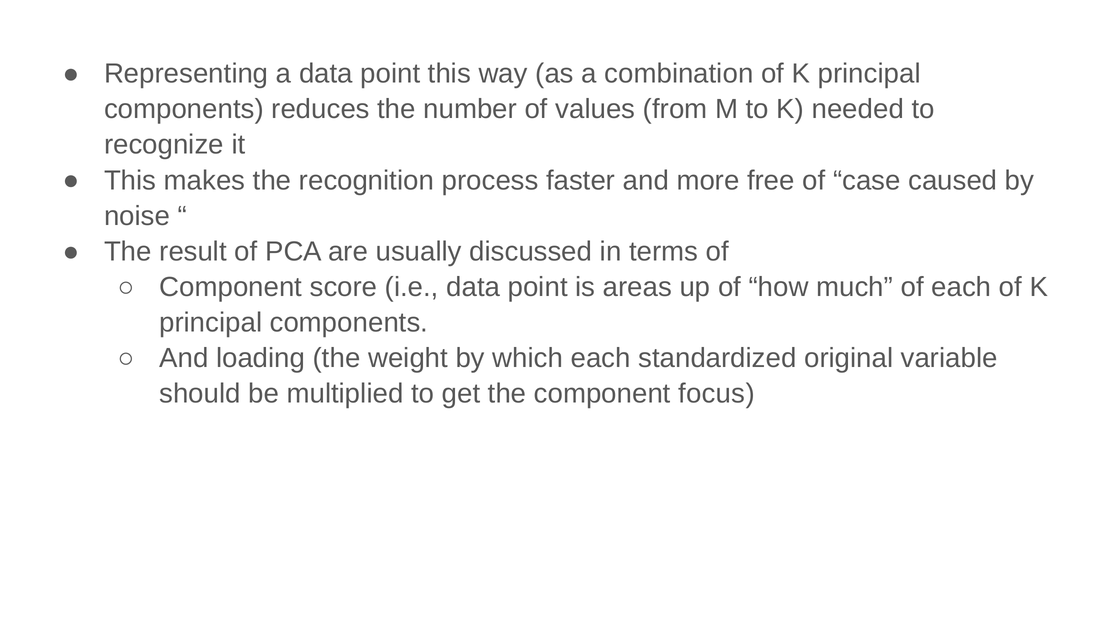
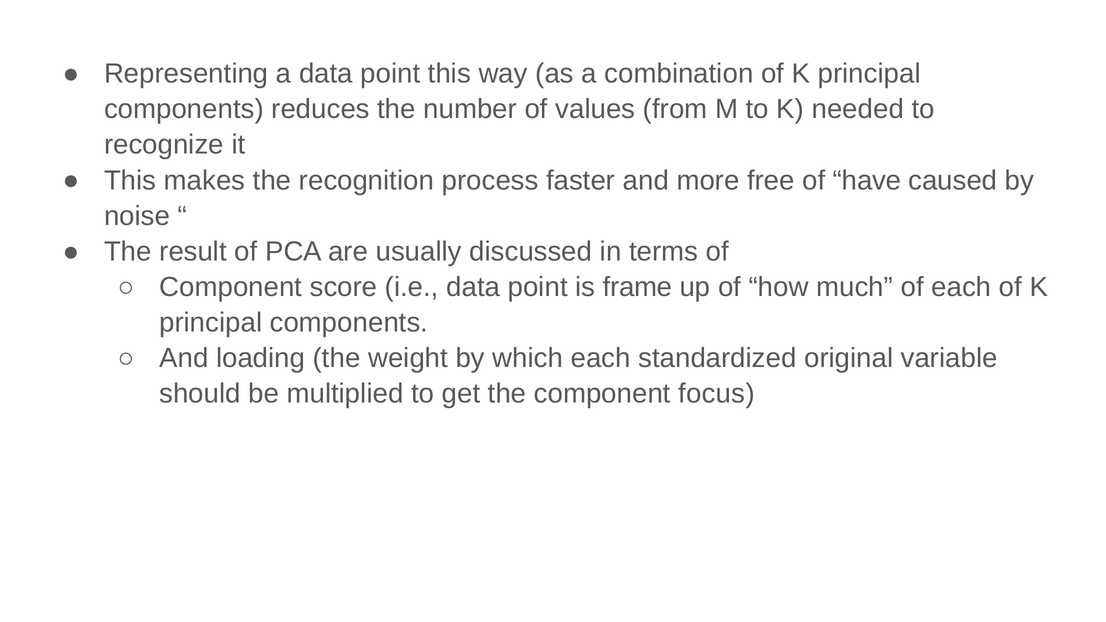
case: case -> have
areas: areas -> frame
